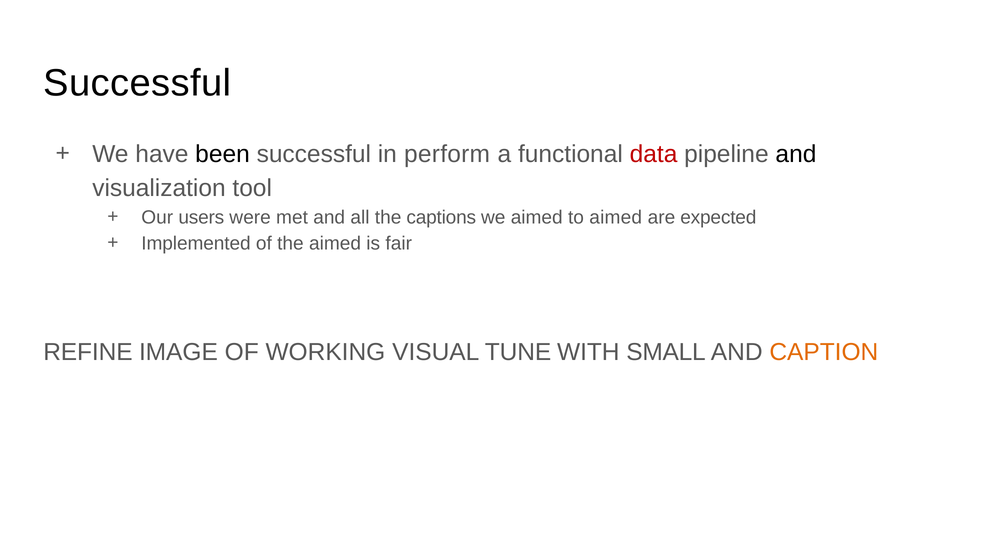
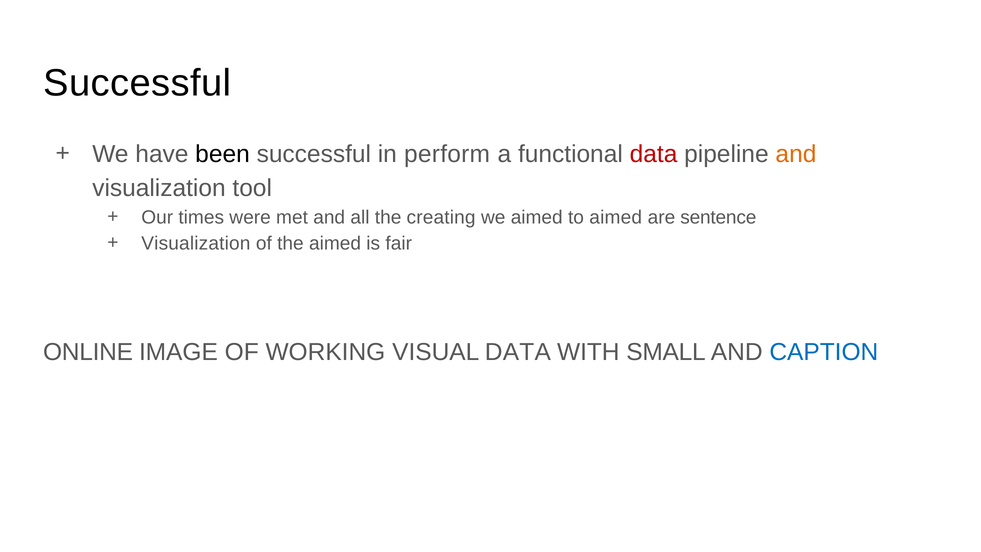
and at (796, 154) colour: black -> orange
users: users -> times
captions: captions -> creating
expected: expected -> sentence
Implemented at (196, 244): Implemented -> Visualization
REFINE: REFINE -> ONLINE
VISUAL TUNE: TUNE -> DATA
CAPTION colour: orange -> blue
